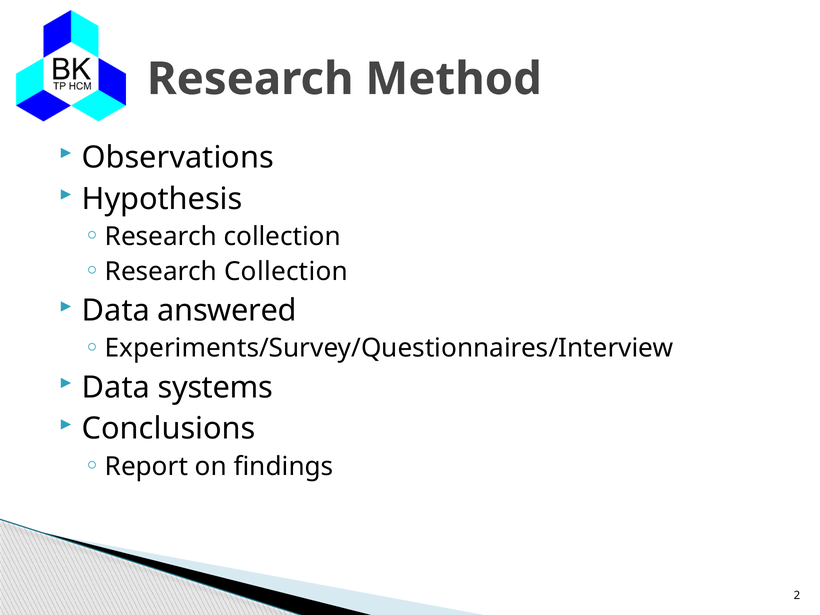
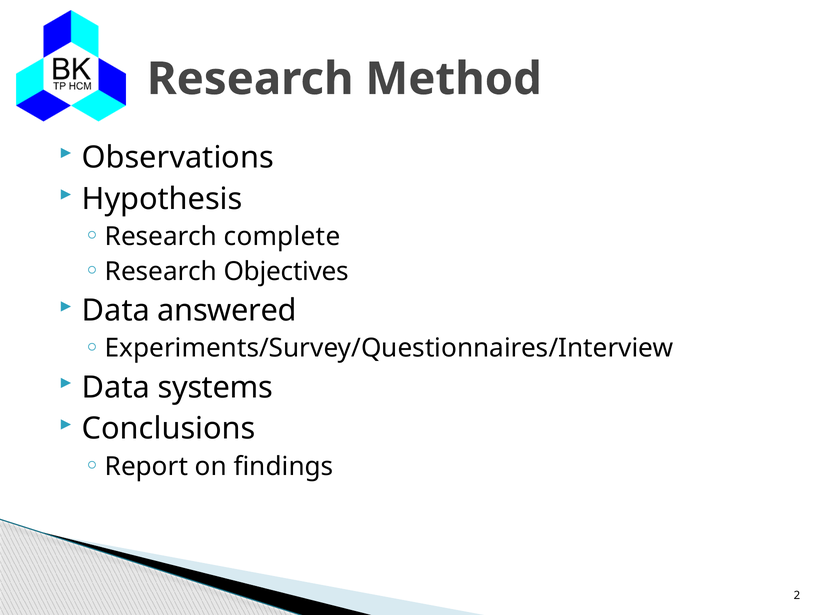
collection at (282, 237): collection -> complete
Collection at (286, 272): Collection -> Objectives
